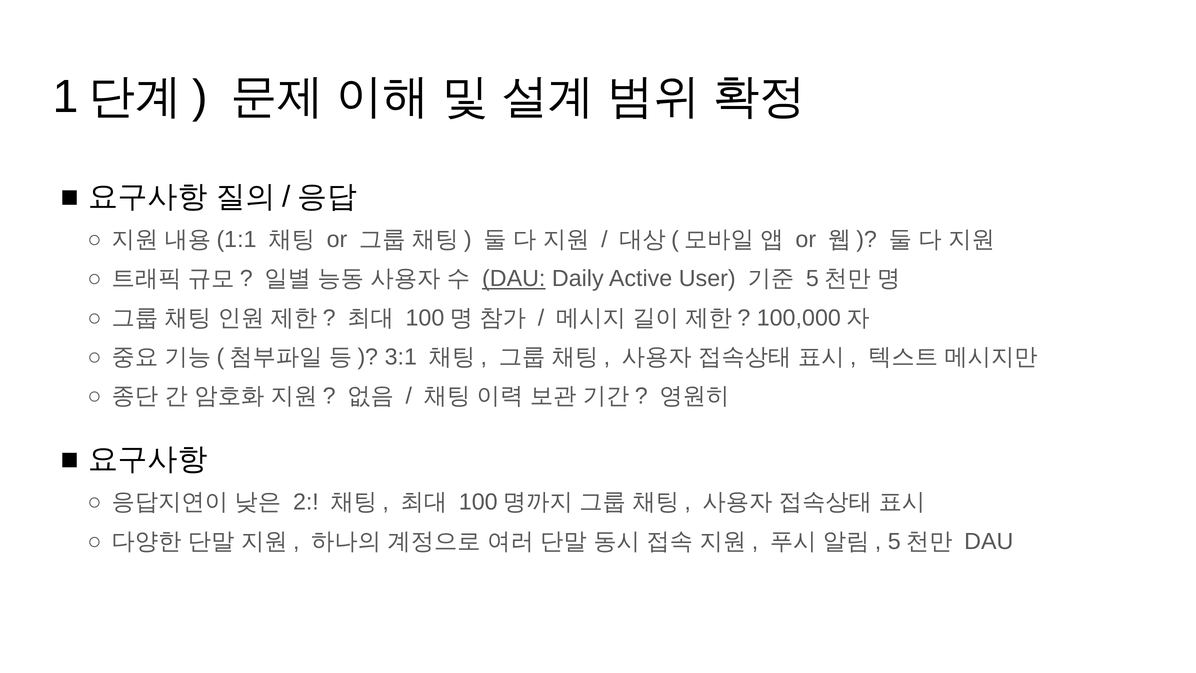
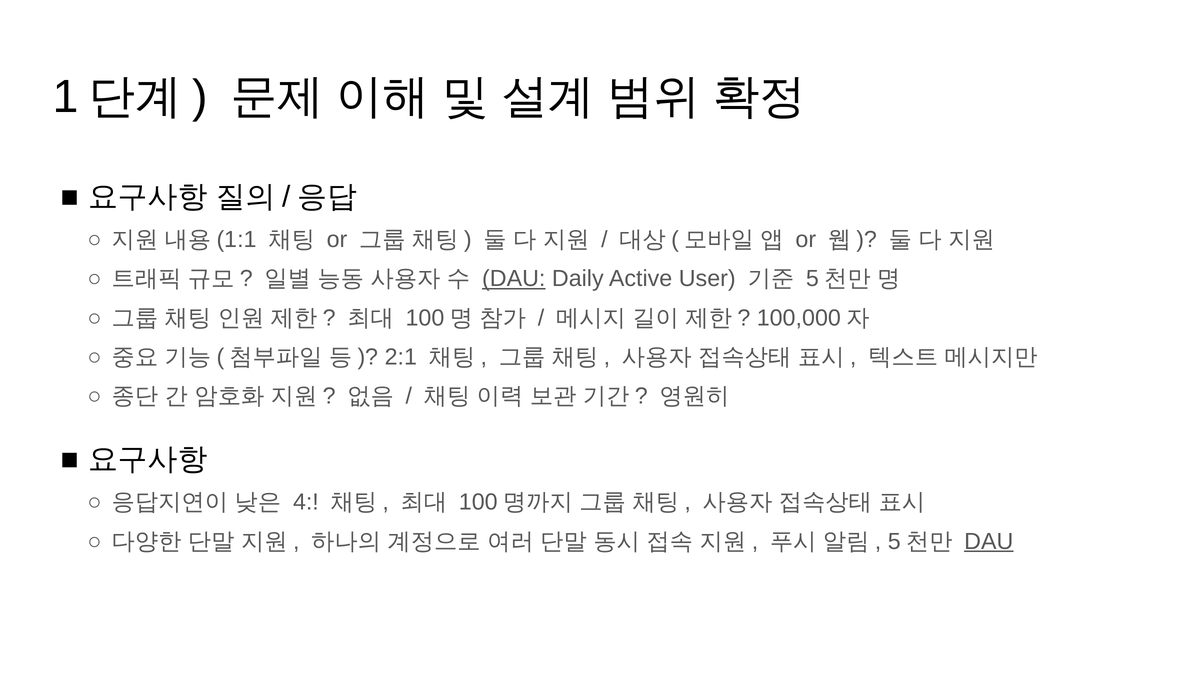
3:1: 3:1 -> 2:1
2: 2 -> 4
DAU at (989, 541) underline: none -> present
